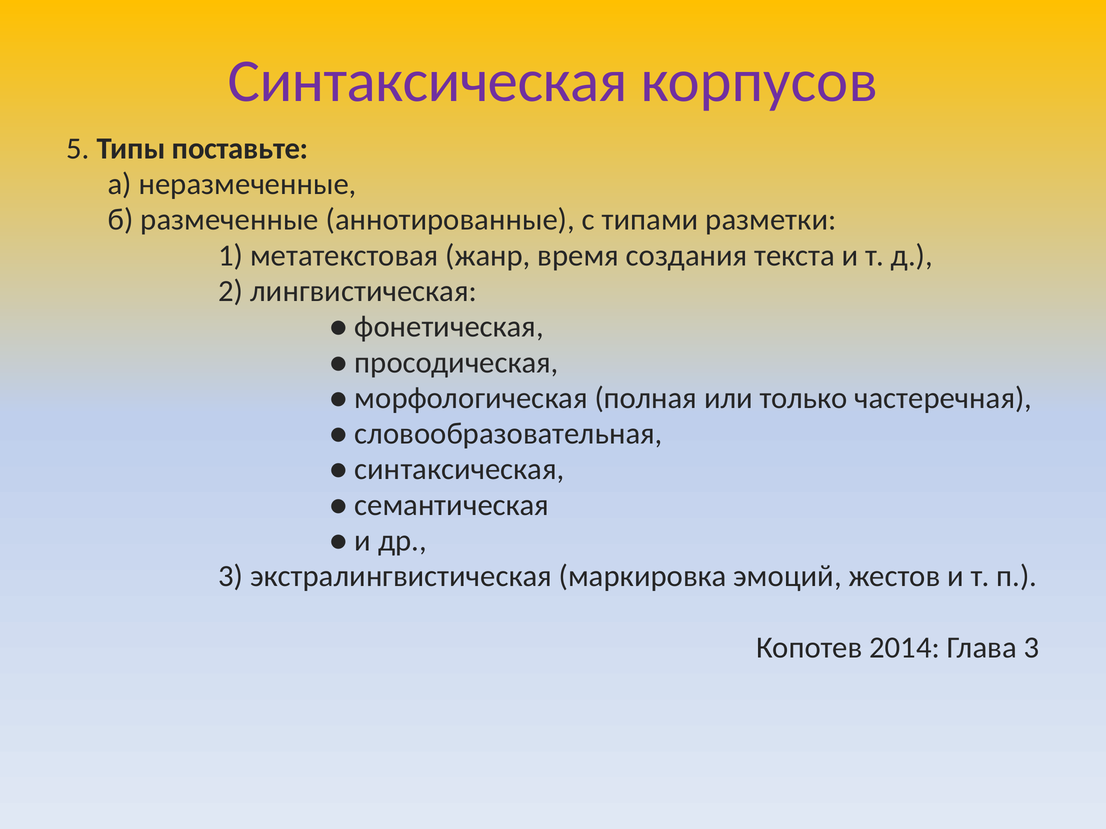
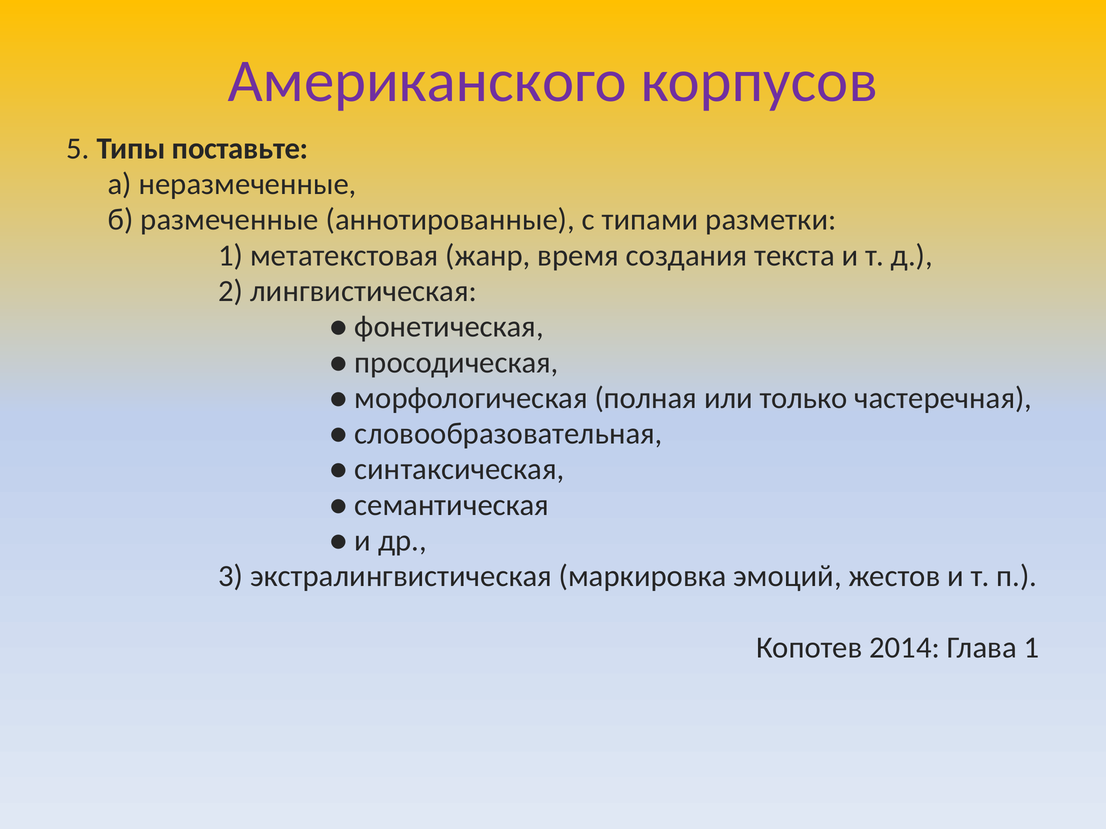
Синтаксическая at (428, 81): Синтаксическая -> Американского
Глава 3: 3 -> 1
